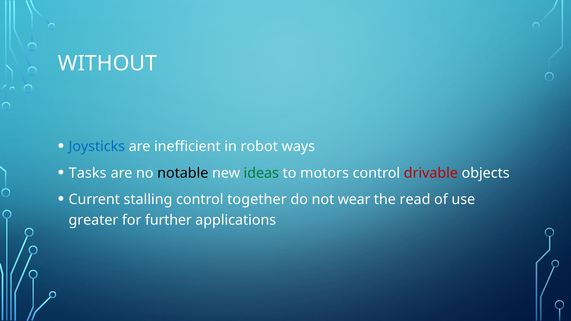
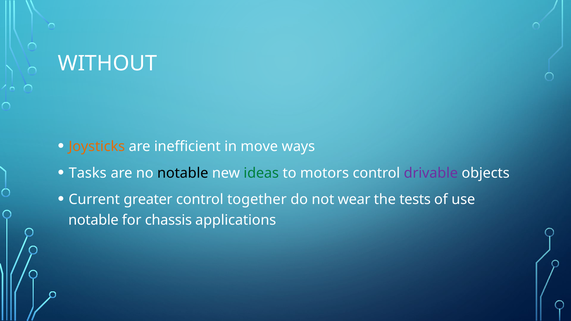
Joysticks colour: blue -> orange
robot: robot -> move
drivable colour: red -> purple
stalling: stalling -> greater
read: read -> tests
greater at (93, 220): greater -> notable
further: further -> chassis
